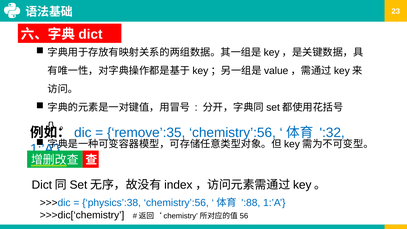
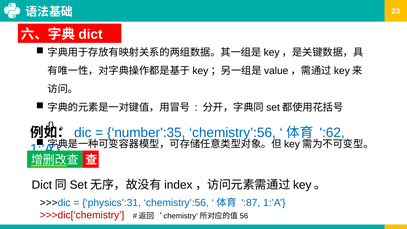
remove’:35: remove’:35 -> number’:35
:32: :32 -> :62
physics’:38: physics’:38 -> physics’:31
:88: :88 -> :87
>>>dic[‘chemistry colour: black -> red
